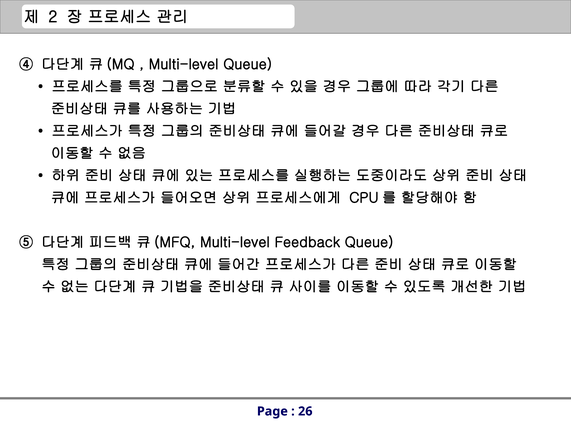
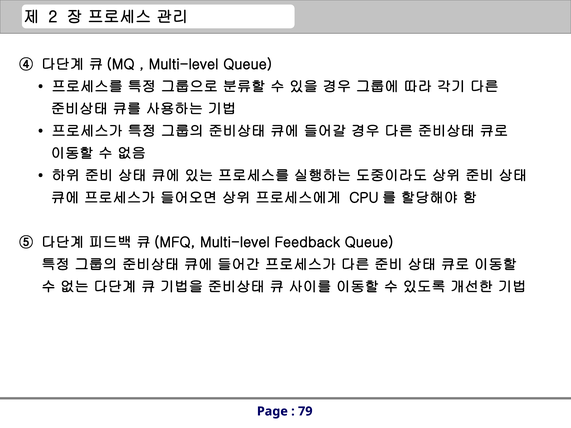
26: 26 -> 79
